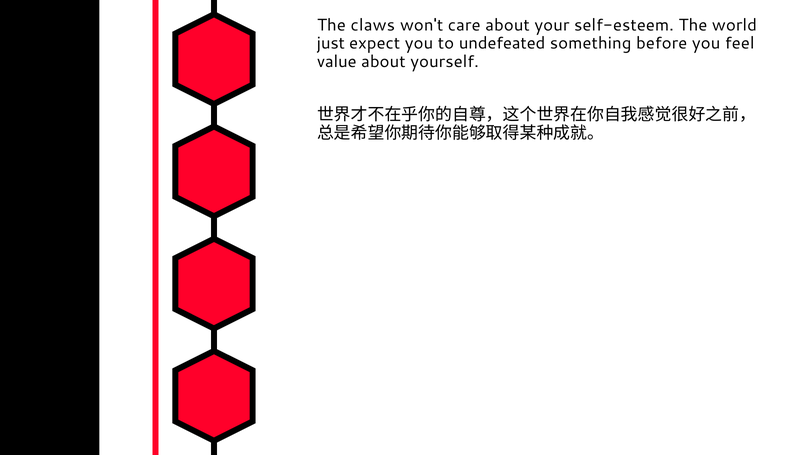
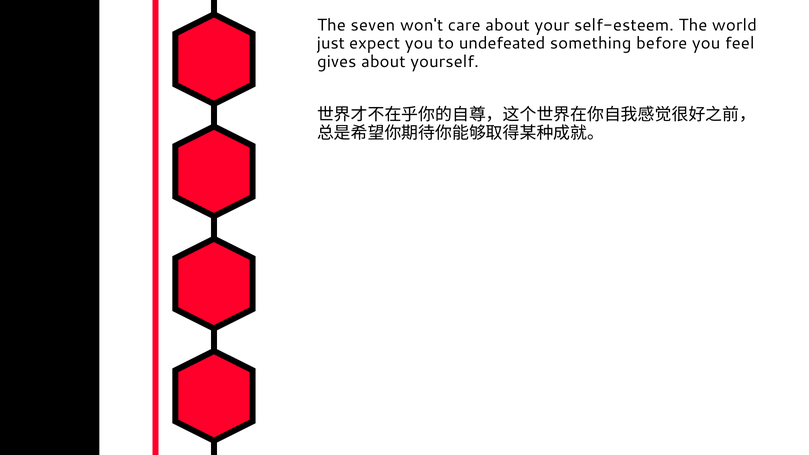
claws: claws -> seven
value: value -> gives
